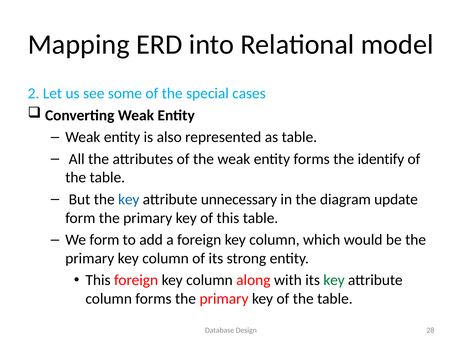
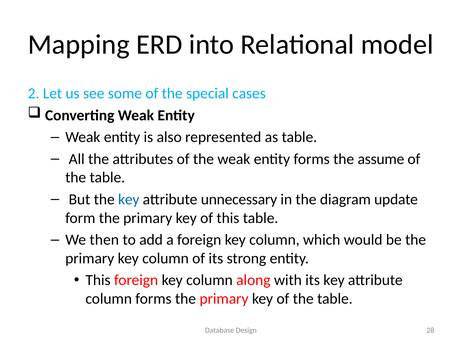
identify: identify -> assume
We form: form -> then
key at (334, 281) colour: green -> black
